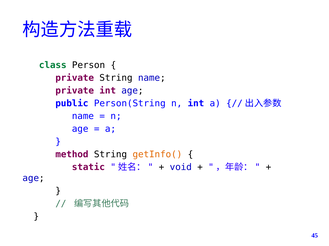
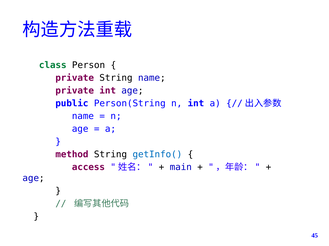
getInfo( colour: orange -> blue
static: static -> access
void: void -> main
